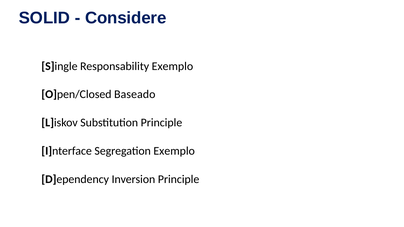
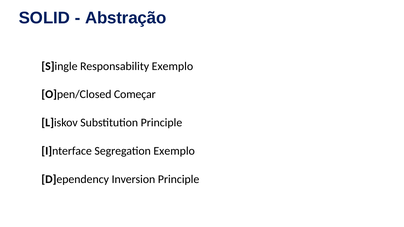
Considere: Considere -> Abstração
Baseado: Baseado -> Começar
